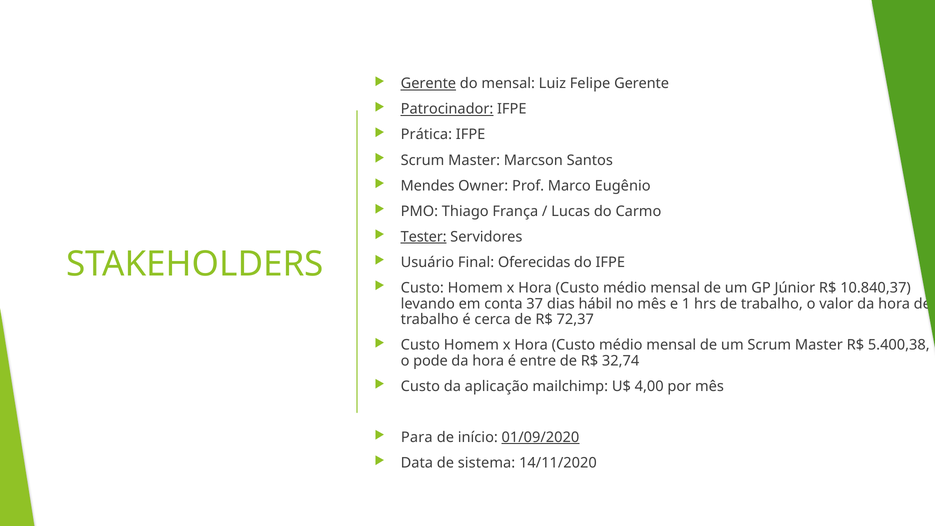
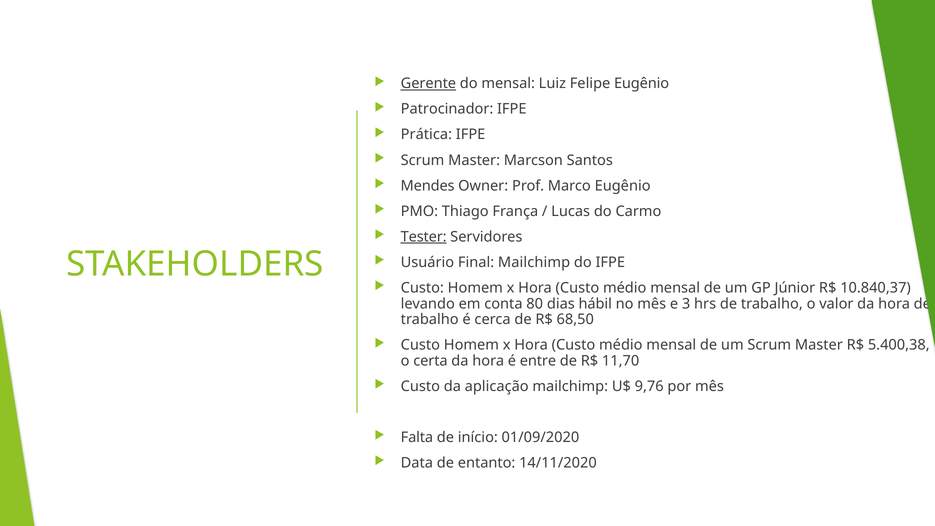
Felipe Gerente: Gerente -> Eugênio
Patrocinador underline: present -> none
Final Oferecidas: Oferecidas -> Mailchimp
37: 37 -> 80
1: 1 -> 3
72,37: 72,37 -> 68,50
pode: pode -> certa
32,74: 32,74 -> 11,70
4,00: 4,00 -> 9,76
Para: Para -> Falta
01/09/2020 underline: present -> none
sistema: sistema -> entanto
